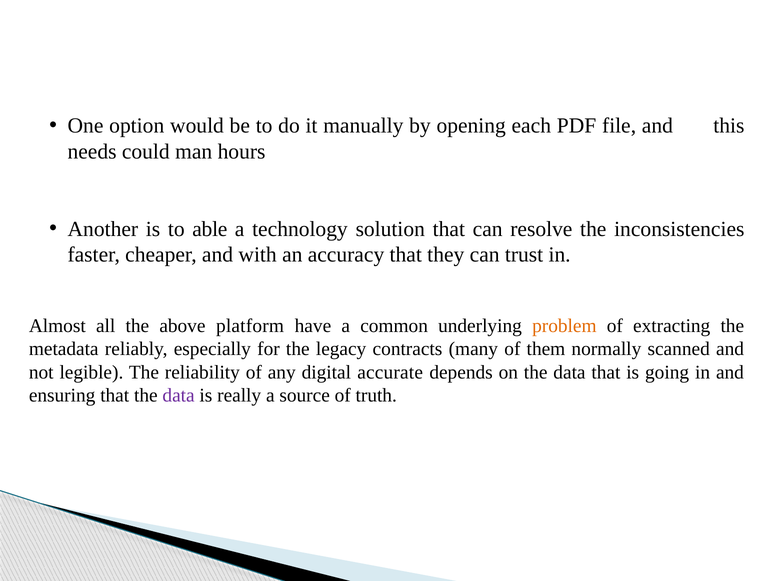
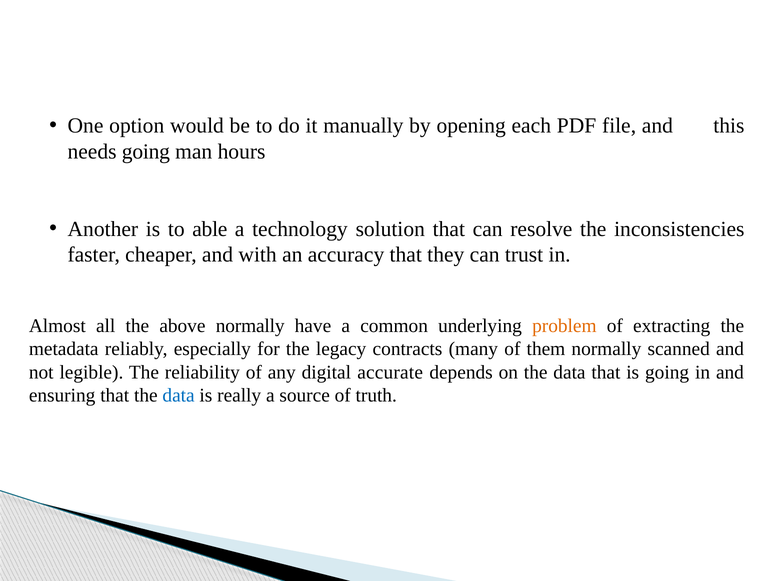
needs could: could -> going
above platform: platform -> normally
data at (179, 395) colour: purple -> blue
